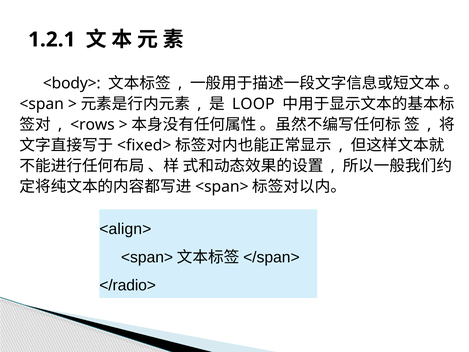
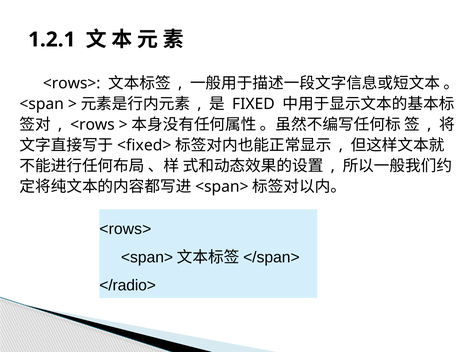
<body> at (72, 83): <body> -> <rows>
LOOP: LOOP -> FIXED
<align> at (125, 229): <align> -> <rows>
